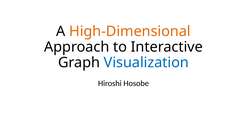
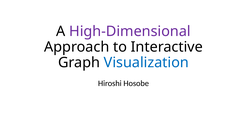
High-Dimensional colour: orange -> purple
